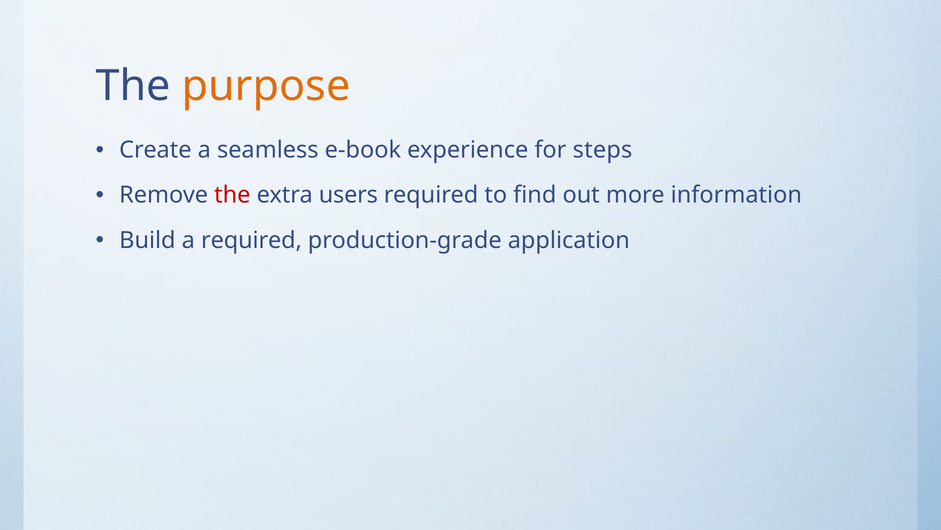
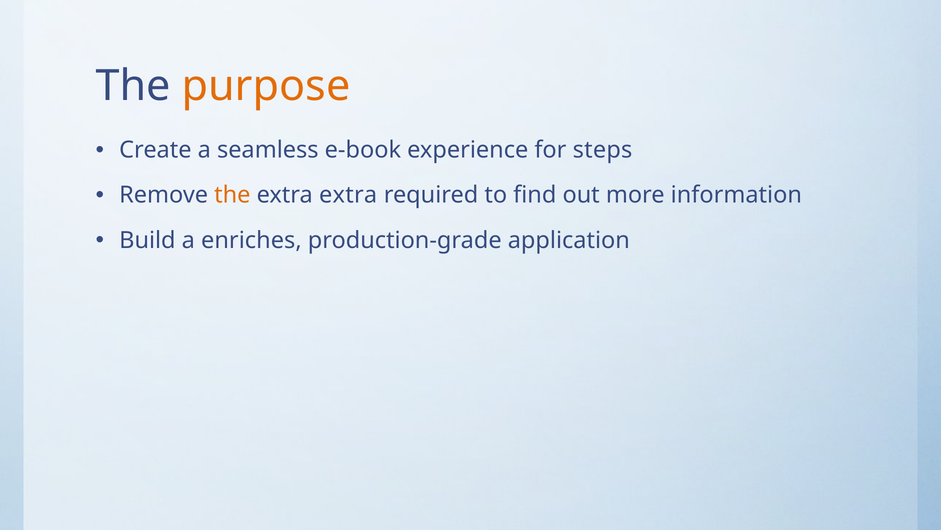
the at (232, 195) colour: red -> orange
extra users: users -> extra
a required: required -> enriches
